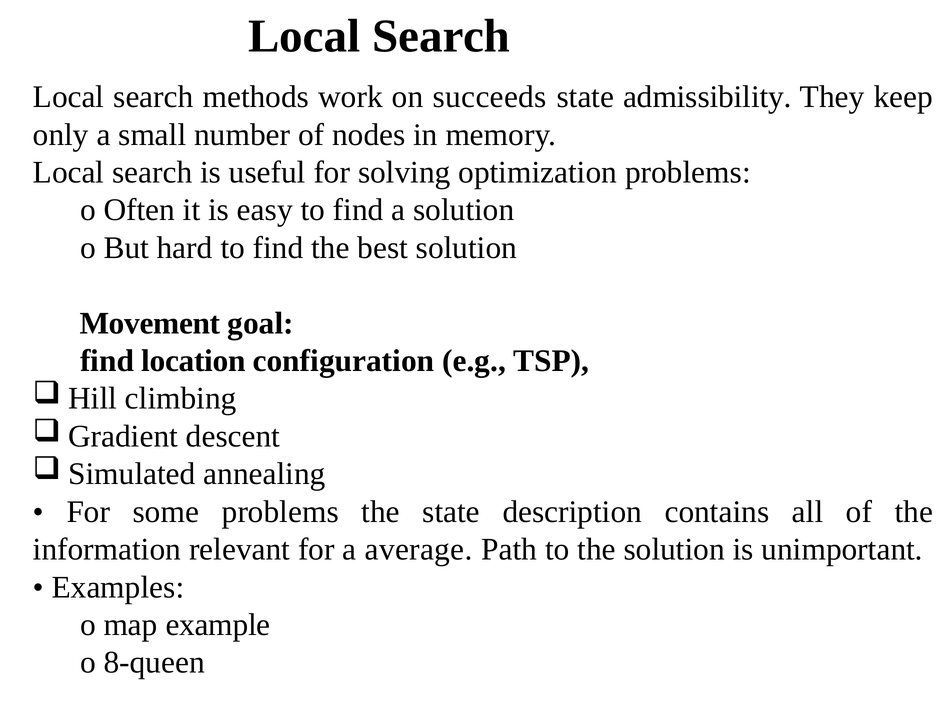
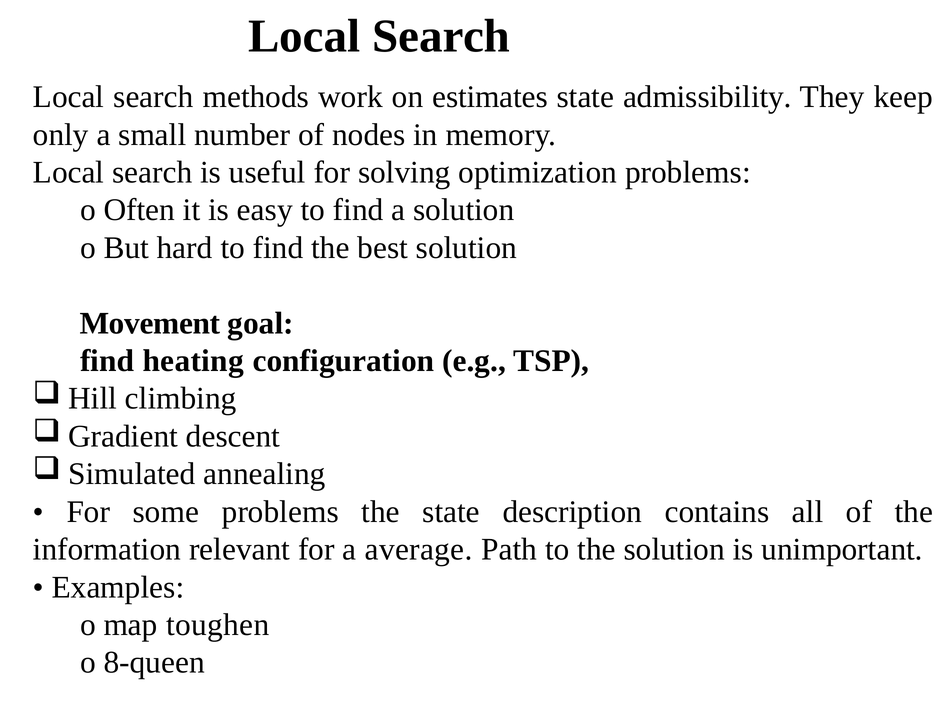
succeeds: succeeds -> estimates
location: location -> heating
example: example -> toughen
